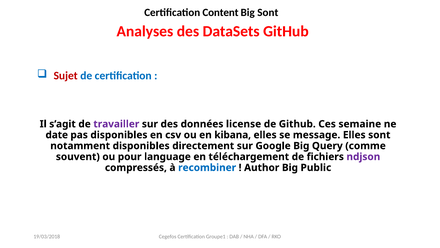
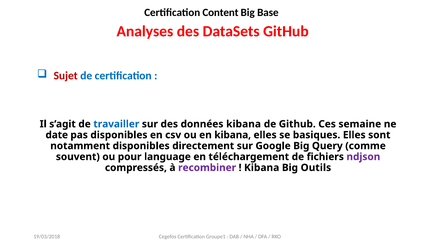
Big Sont: Sont -> Base
travailler colour: purple -> blue
données license: license -> kibana
message: message -> basiques
recombiner colour: blue -> purple
Author at (262, 167): Author -> Kibana
Public: Public -> Outils
